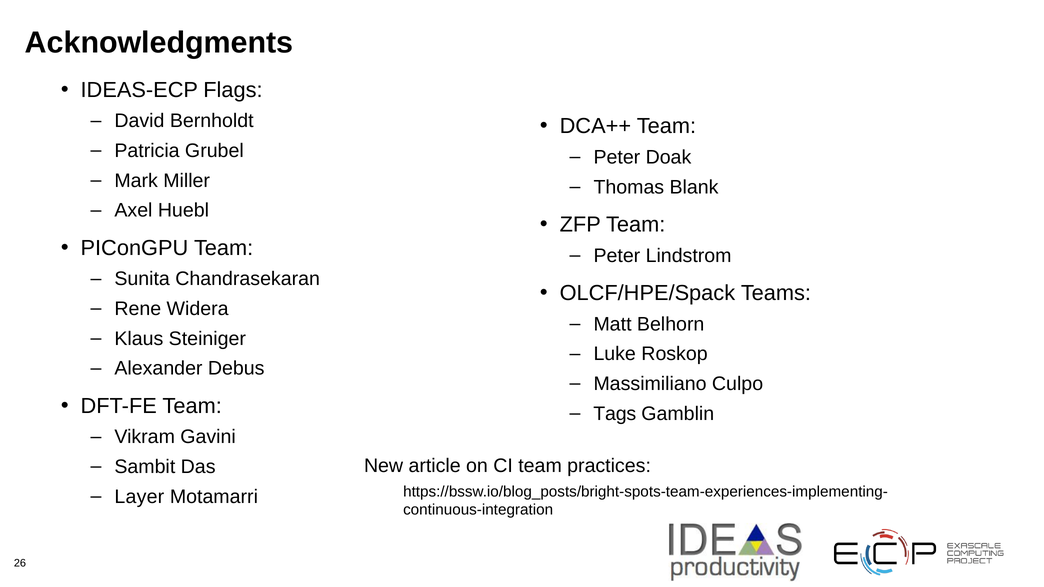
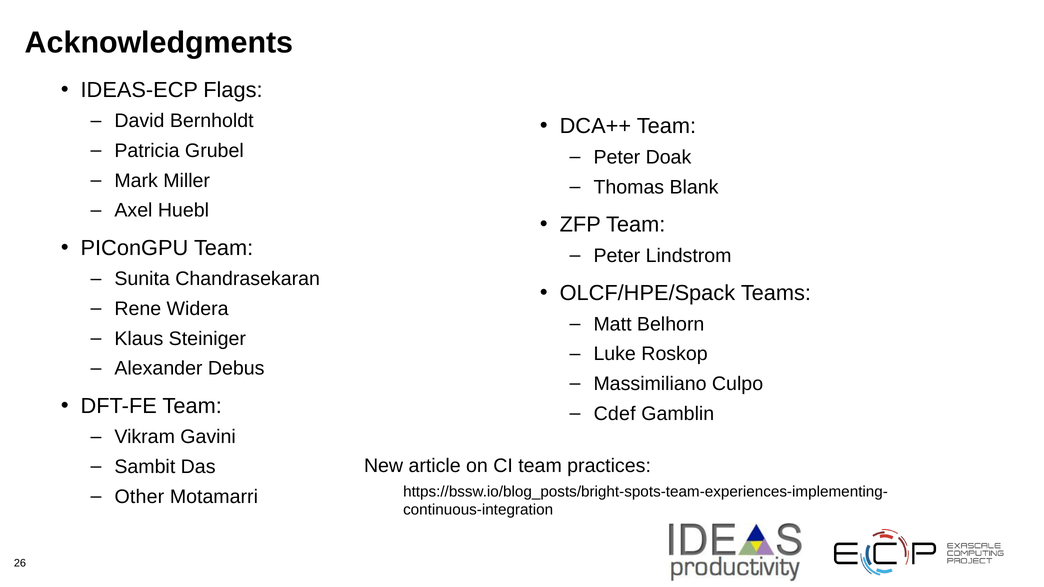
Tags: Tags -> Cdef
Layer: Layer -> Other
